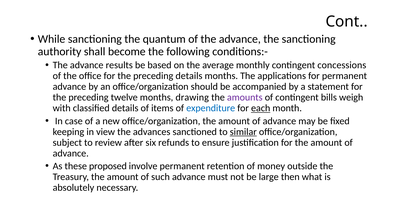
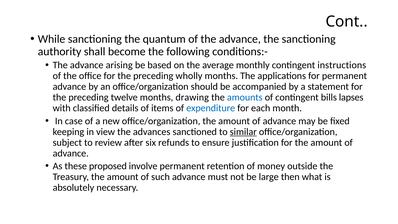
results: results -> arising
concessions: concessions -> instructions
preceding details: details -> wholly
amounts colour: purple -> blue
weigh: weigh -> lapses
each underline: present -> none
